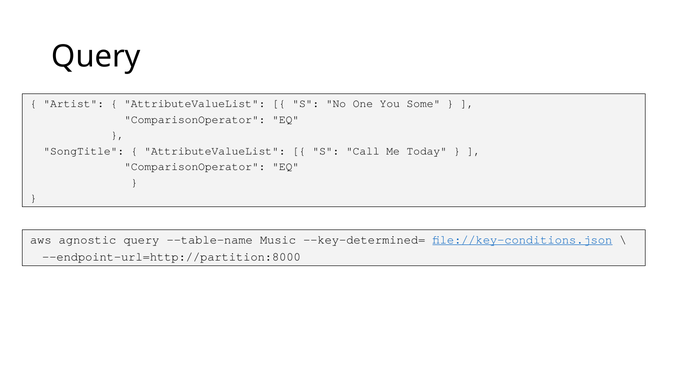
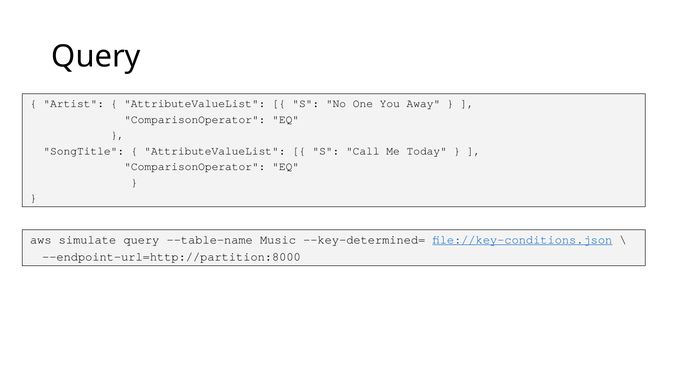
Some: Some -> Away
agnostic: agnostic -> simulate
